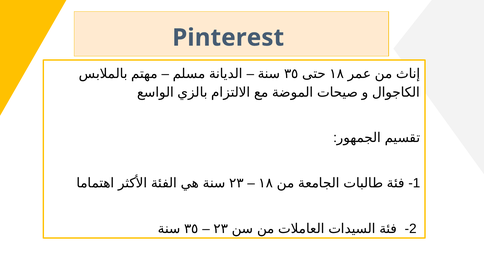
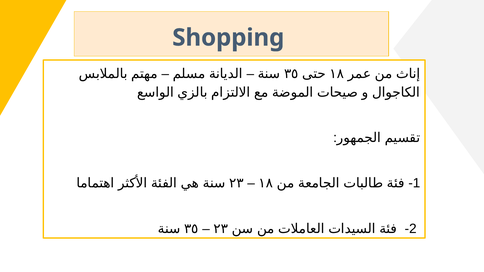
Pinterest: Pinterest -> Shopping
